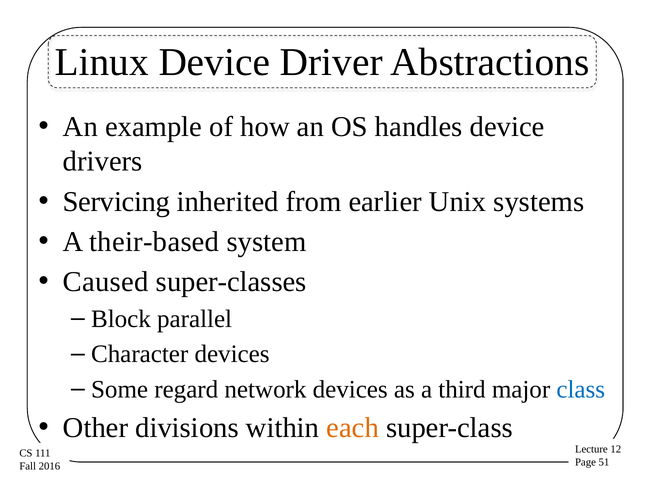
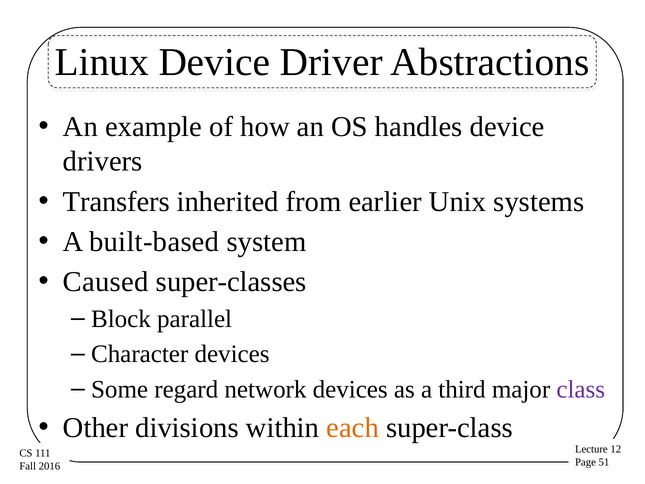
Servicing: Servicing -> Transfers
their-based: their-based -> built-based
class colour: blue -> purple
